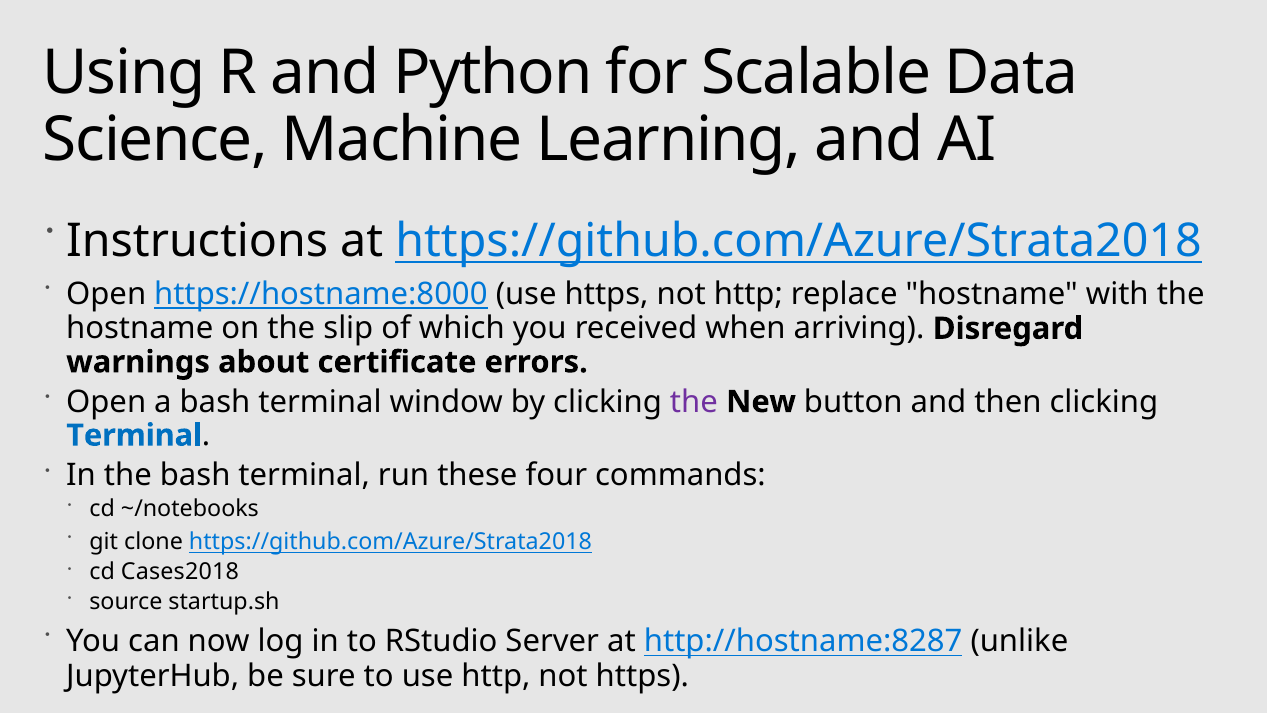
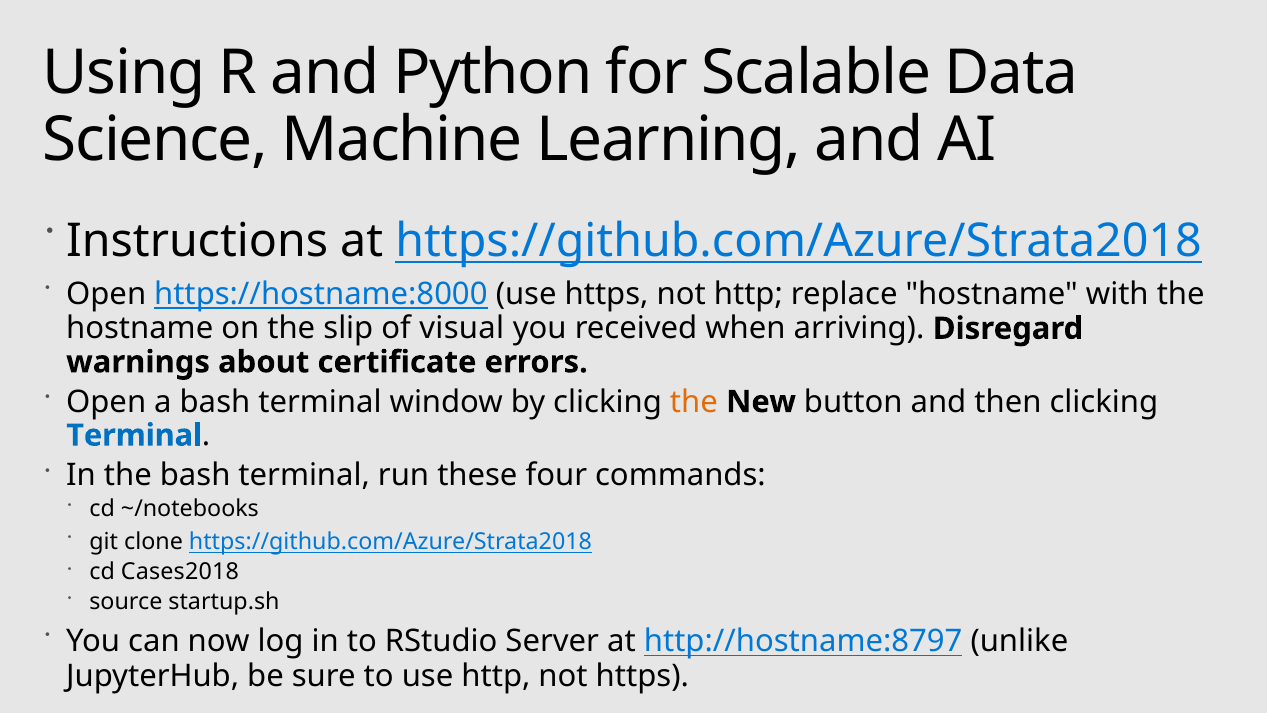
which: which -> visual
the at (694, 402) colour: purple -> orange
http://hostname:8287: http://hostname:8287 -> http://hostname:8797
